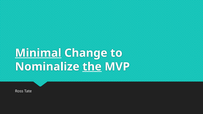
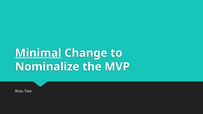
the underline: present -> none
